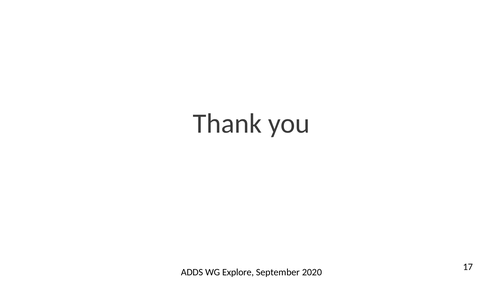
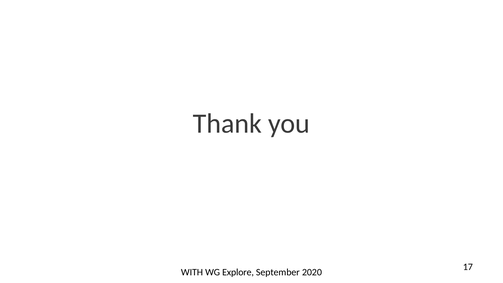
ADDS: ADDS -> WITH
